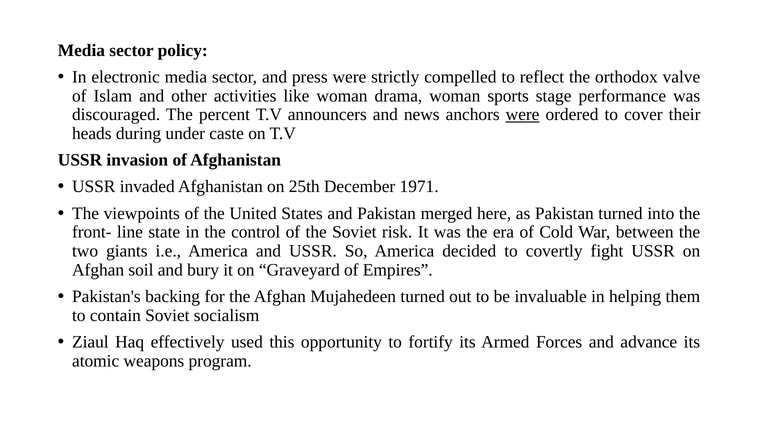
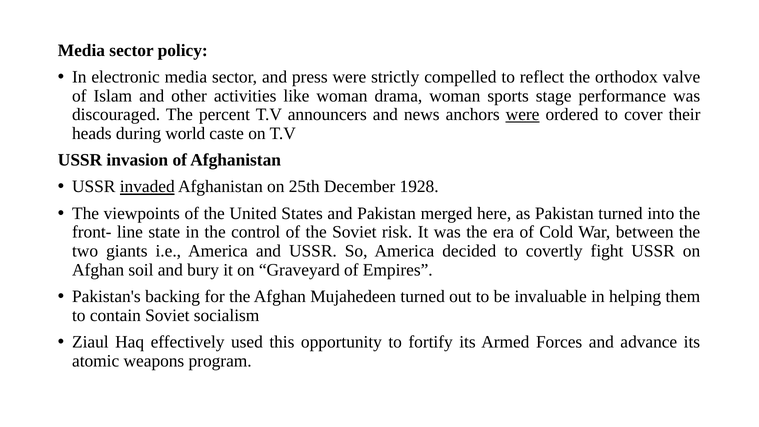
under: under -> world
invaded underline: none -> present
1971: 1971 -> 1928
